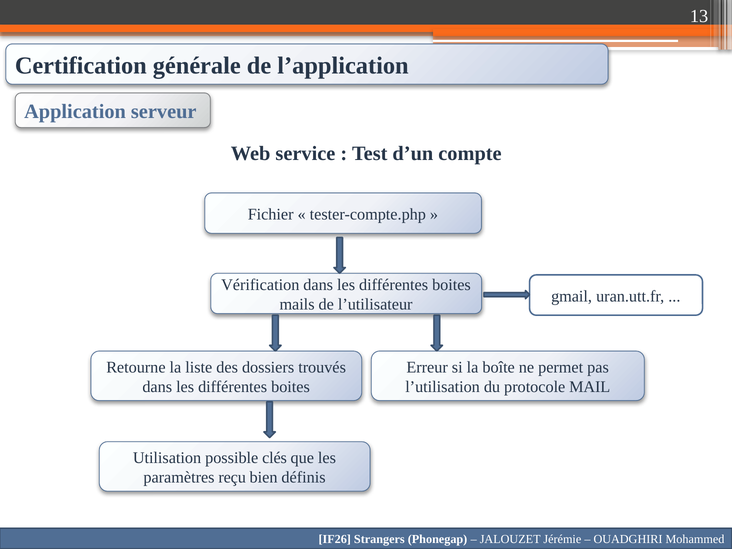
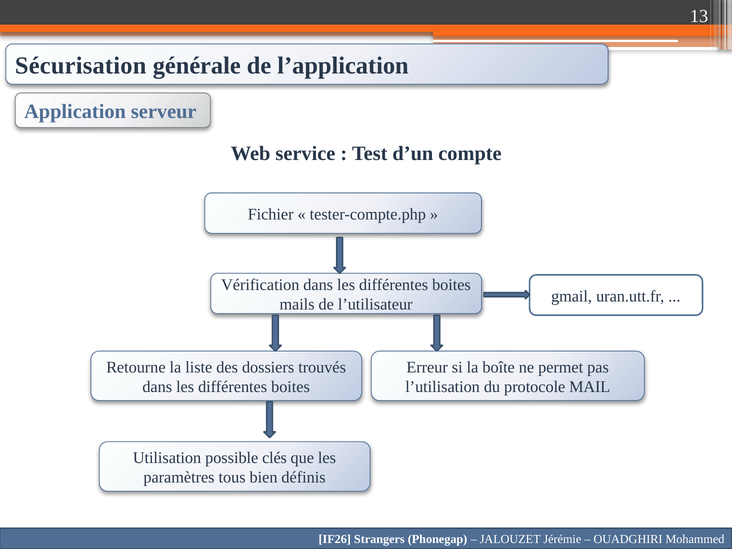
Certification: Certification -> Sécurisation
reçu: reçu -> tous
